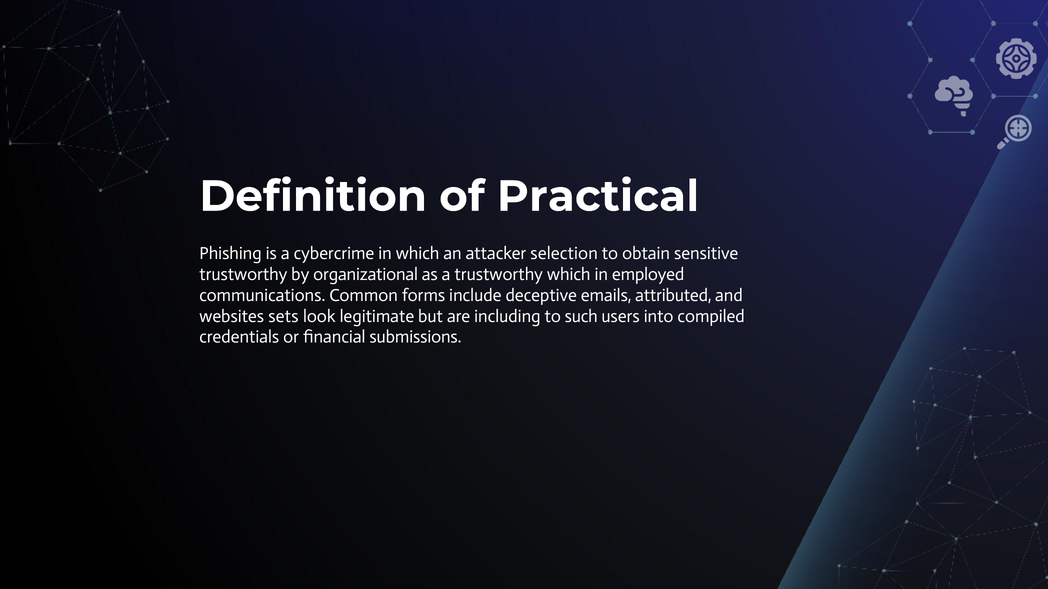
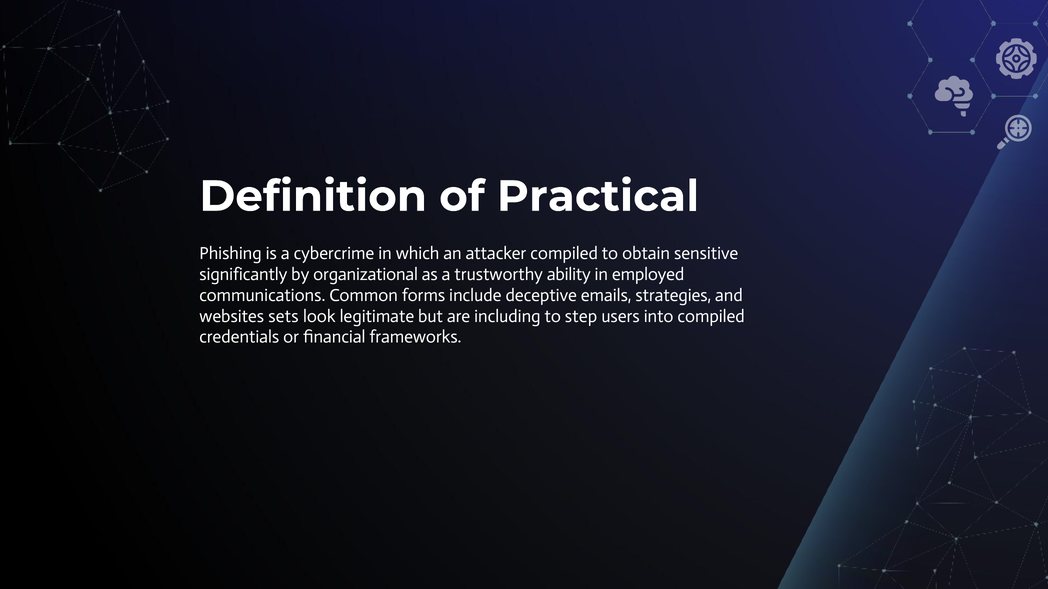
attacker selection: selection -> compiled
trustworthy at (243, 275): trustworthy -> significantly
trustworthy which: which -> ability
attributed: attributed -> strategies
such: such -> step
submissions: submissions -> frameworks
